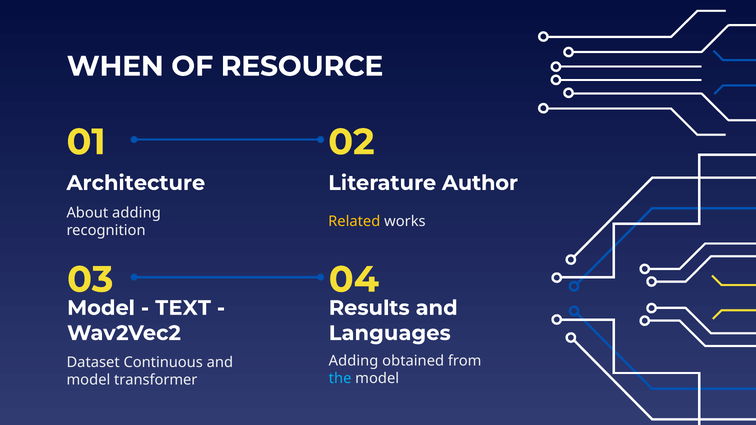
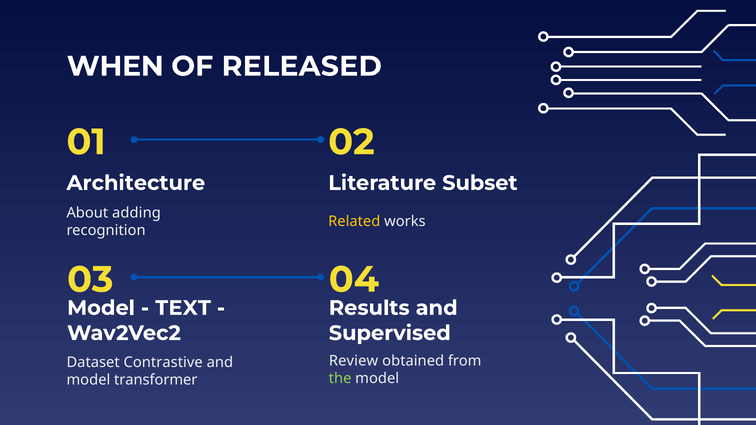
RESOURCE: RESOURCE -> RELEASED
Author: Author -> Subset
Languages: Languages -> Supervised
Adding at (354, 361): Adding -> Review
Continuous: Continuous -> Contrastive
the colour: light blue -> light green
